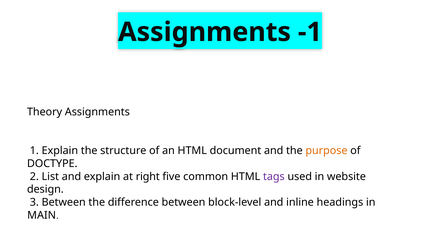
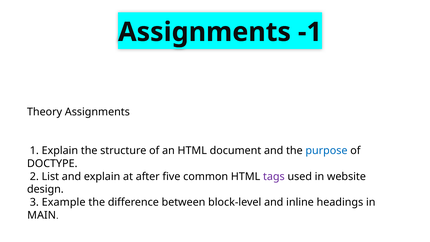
purpose colour: orange -> blue
right: right -> after
3 Between: Between -> Example
